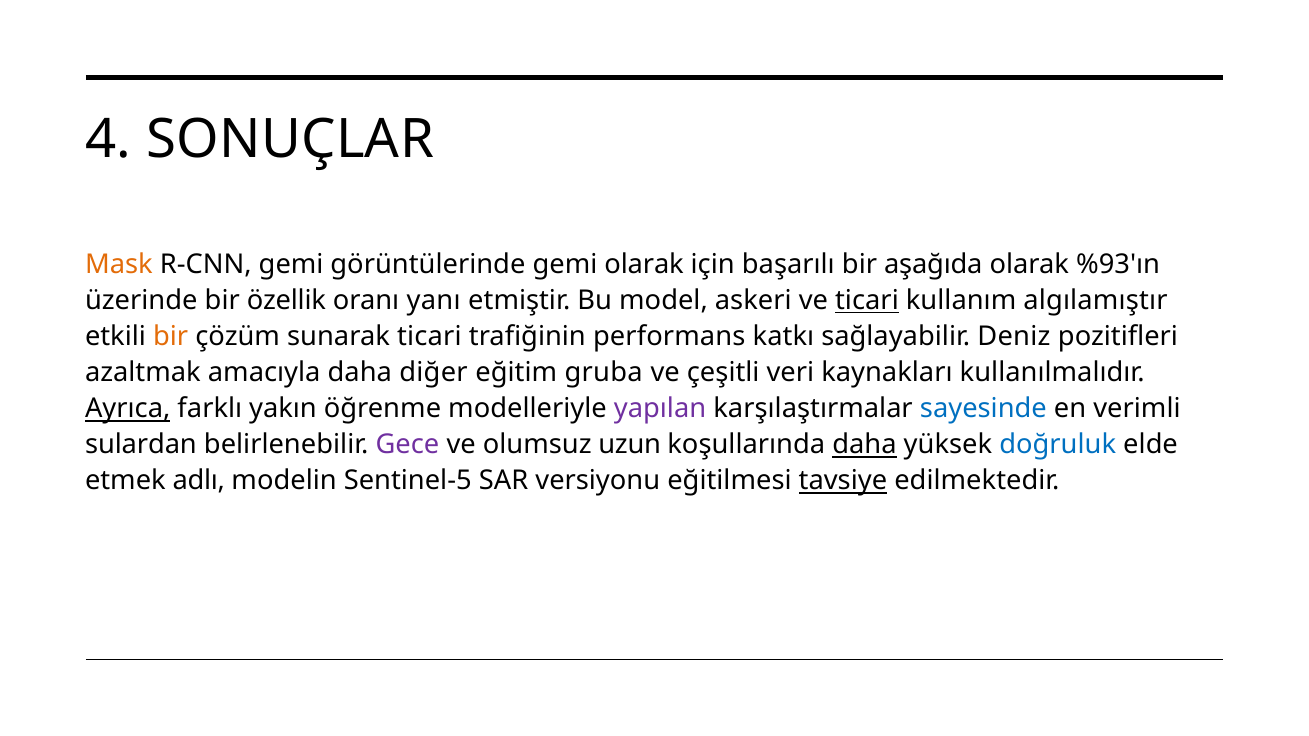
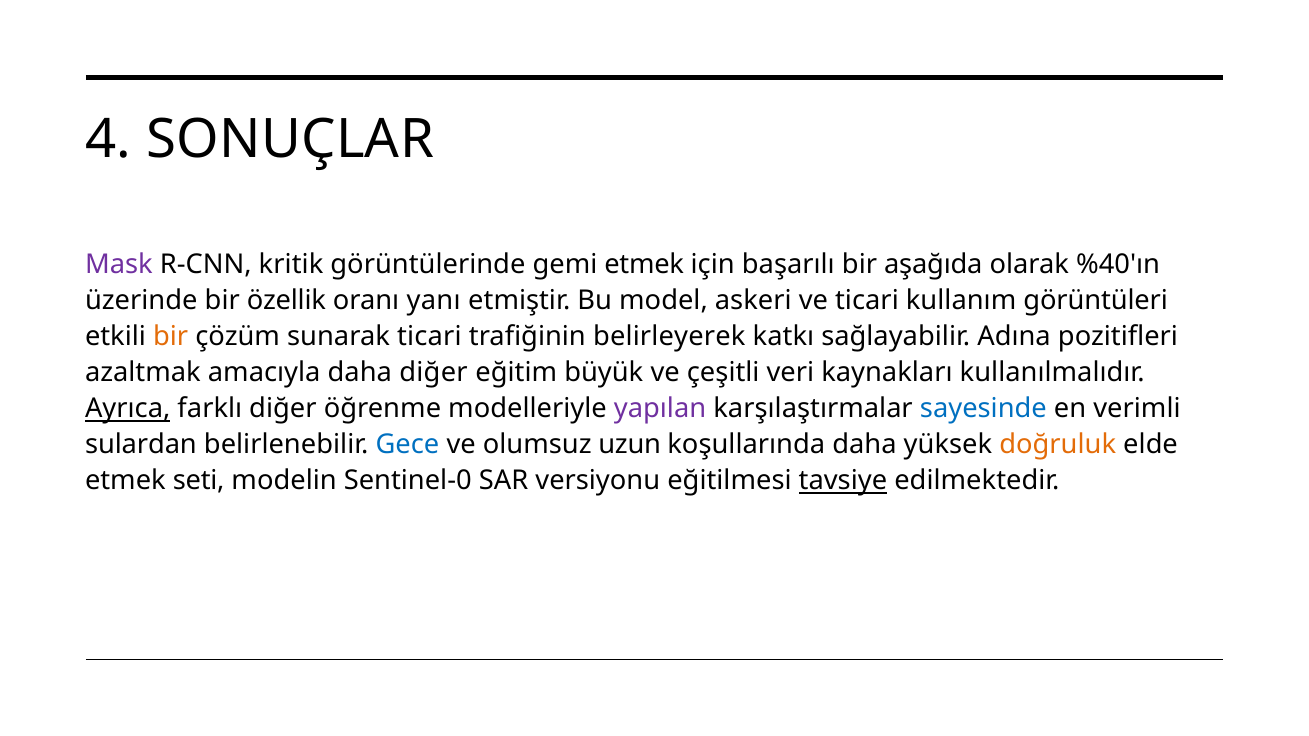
Mask colour: orange -> purple
R-CNN gemi: gemi -> kritik
gemi olarak: olarak -> etmek
%93'ın: %93'ın -> %40'ın
ticari at (867, 301) underline: present -> none
algılamıştır: algılamıştır -> görüntüleri
performans: performans -> belirleyerek
Deniz: Deniz -> Adına
gruba: gruba -> büyük
farklı yakın: yakın -> diğer
Gece colour: purple -> blue
daha at (864, 445) underline: present -> none
doğruluk colour: blue -> orange
adlı: adlı -> seti
Sentinel-5: Sentinel-5 -> Sentinel-0
